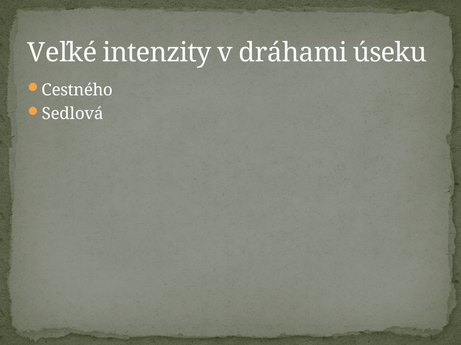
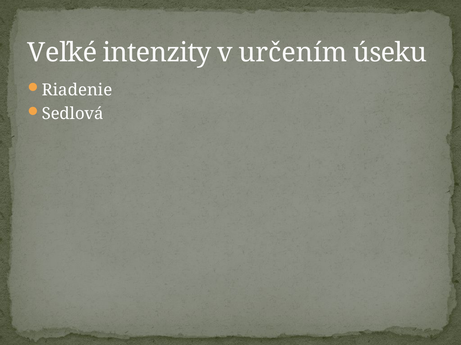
dráhami: dráhami -> určením
Cestného: Cestného -> Riadenie
